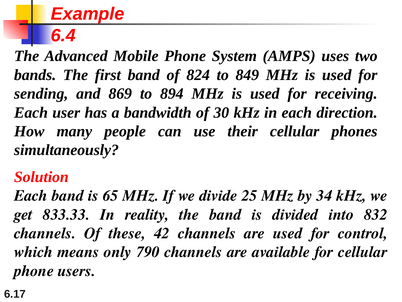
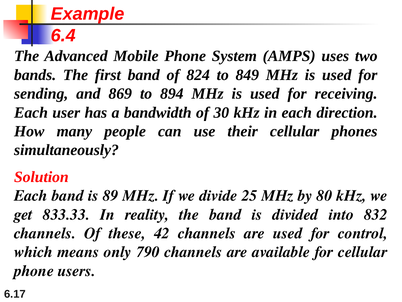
65: 65 -> 89
34: 34 -> 80
